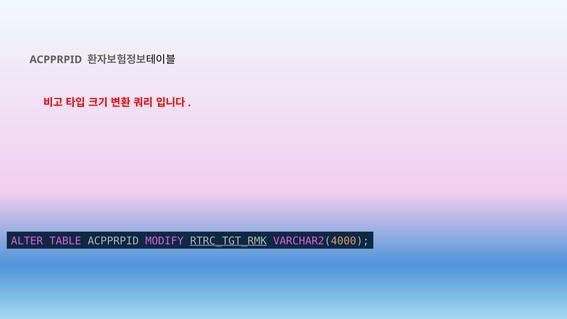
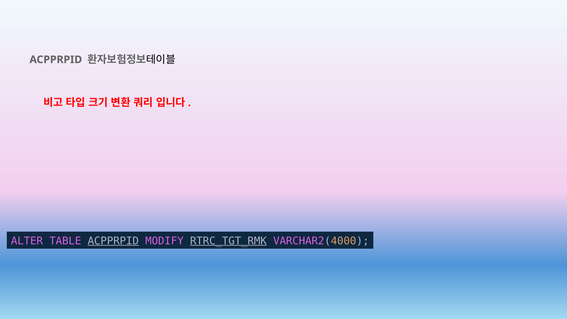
ACPPRPID at (113, 241) underline: none -> present
